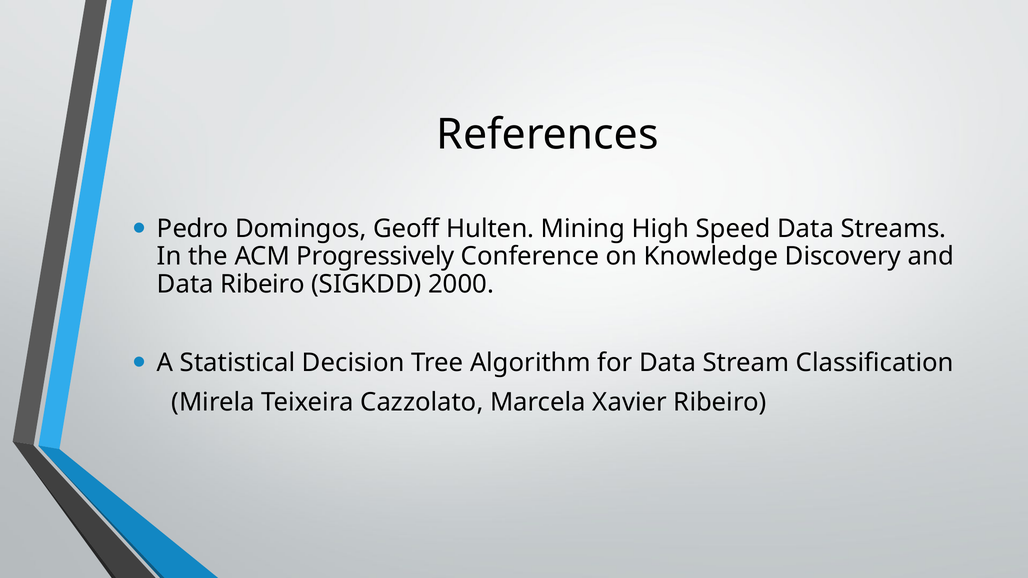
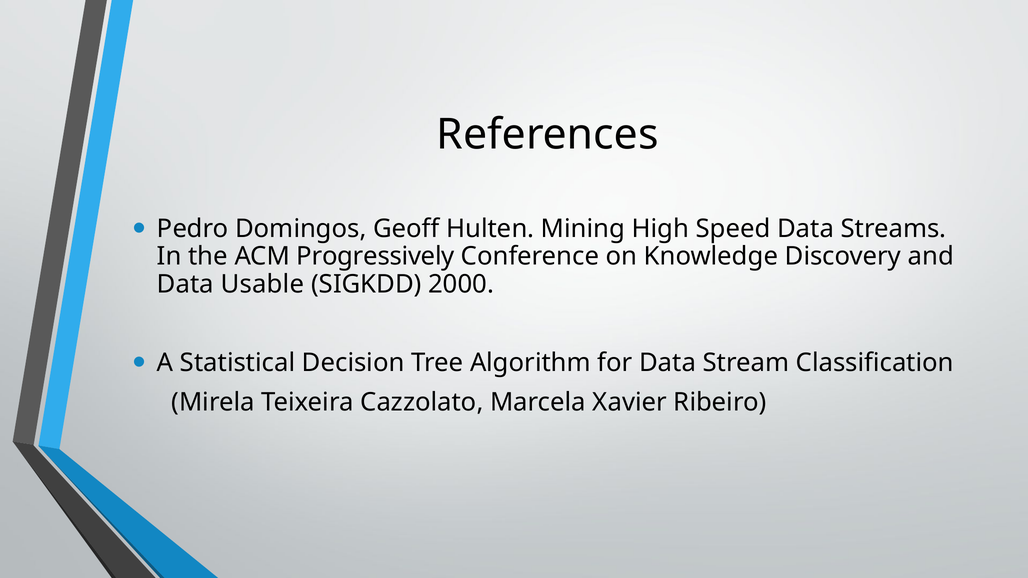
Data Ribeiro: Ribeiro -> Usable
